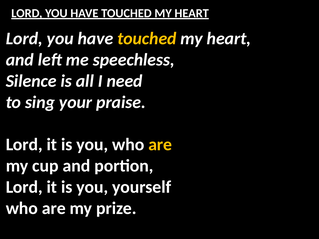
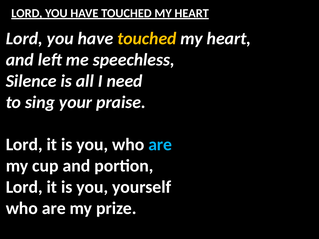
are at (160, 145) colour: yellow -> light blue
